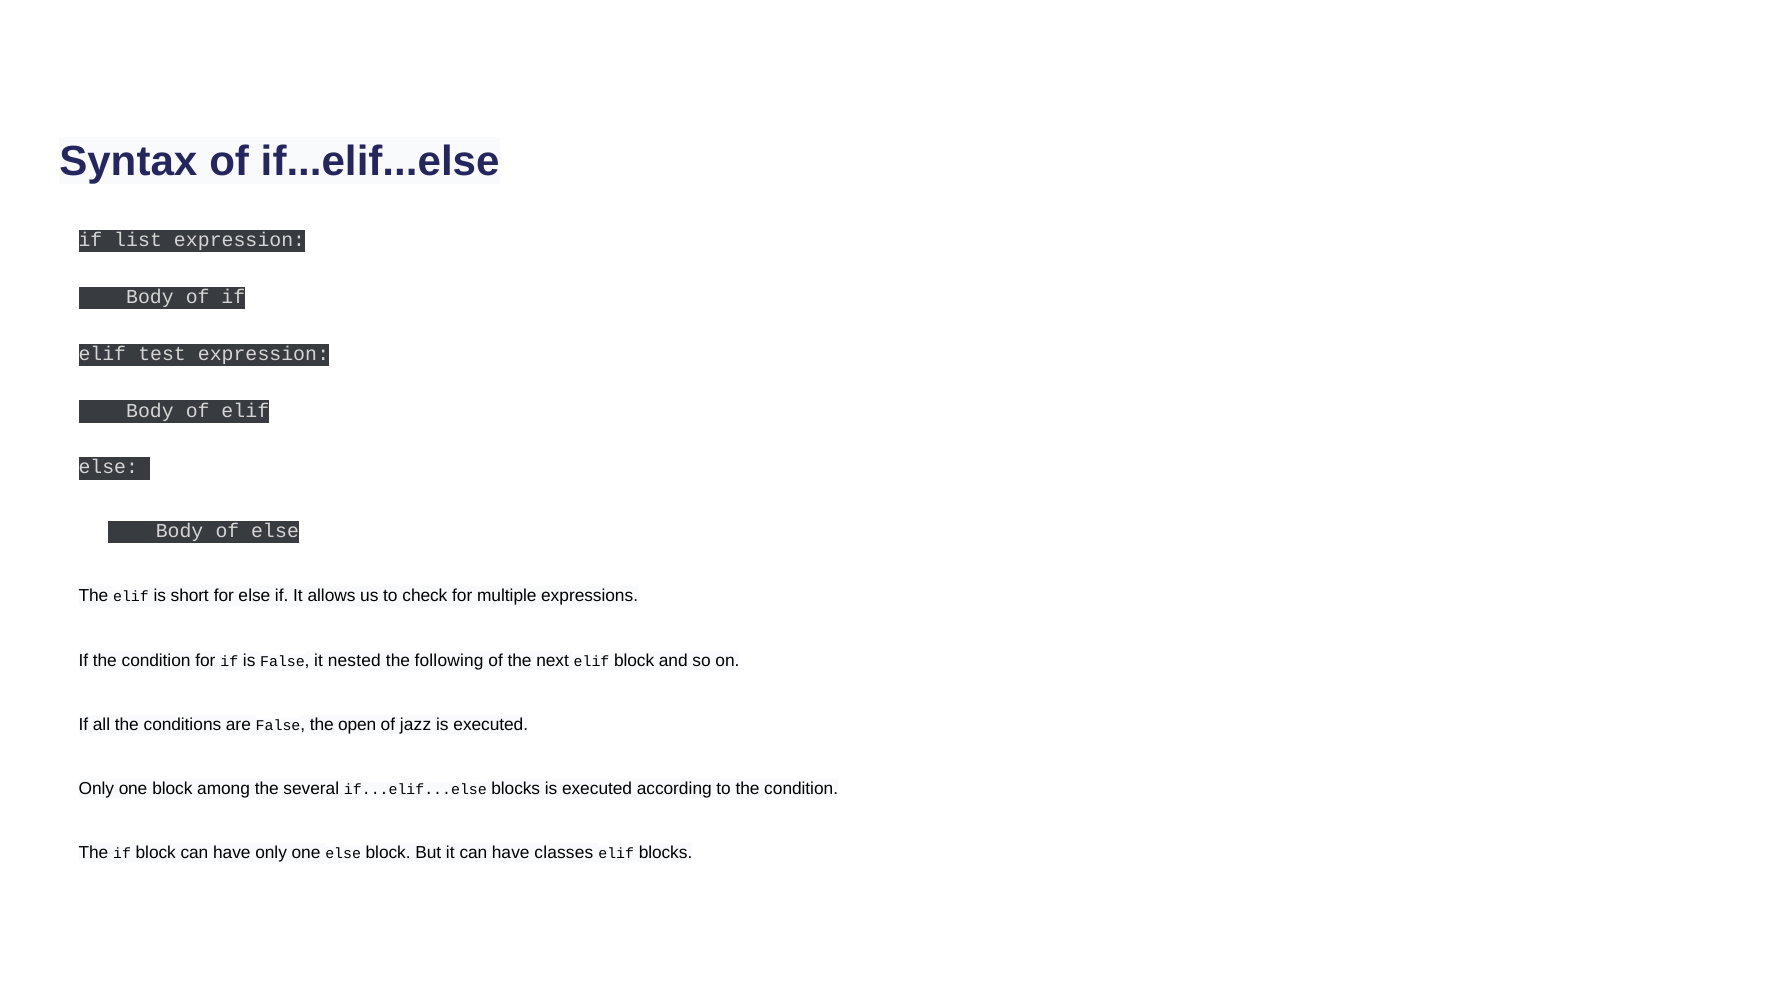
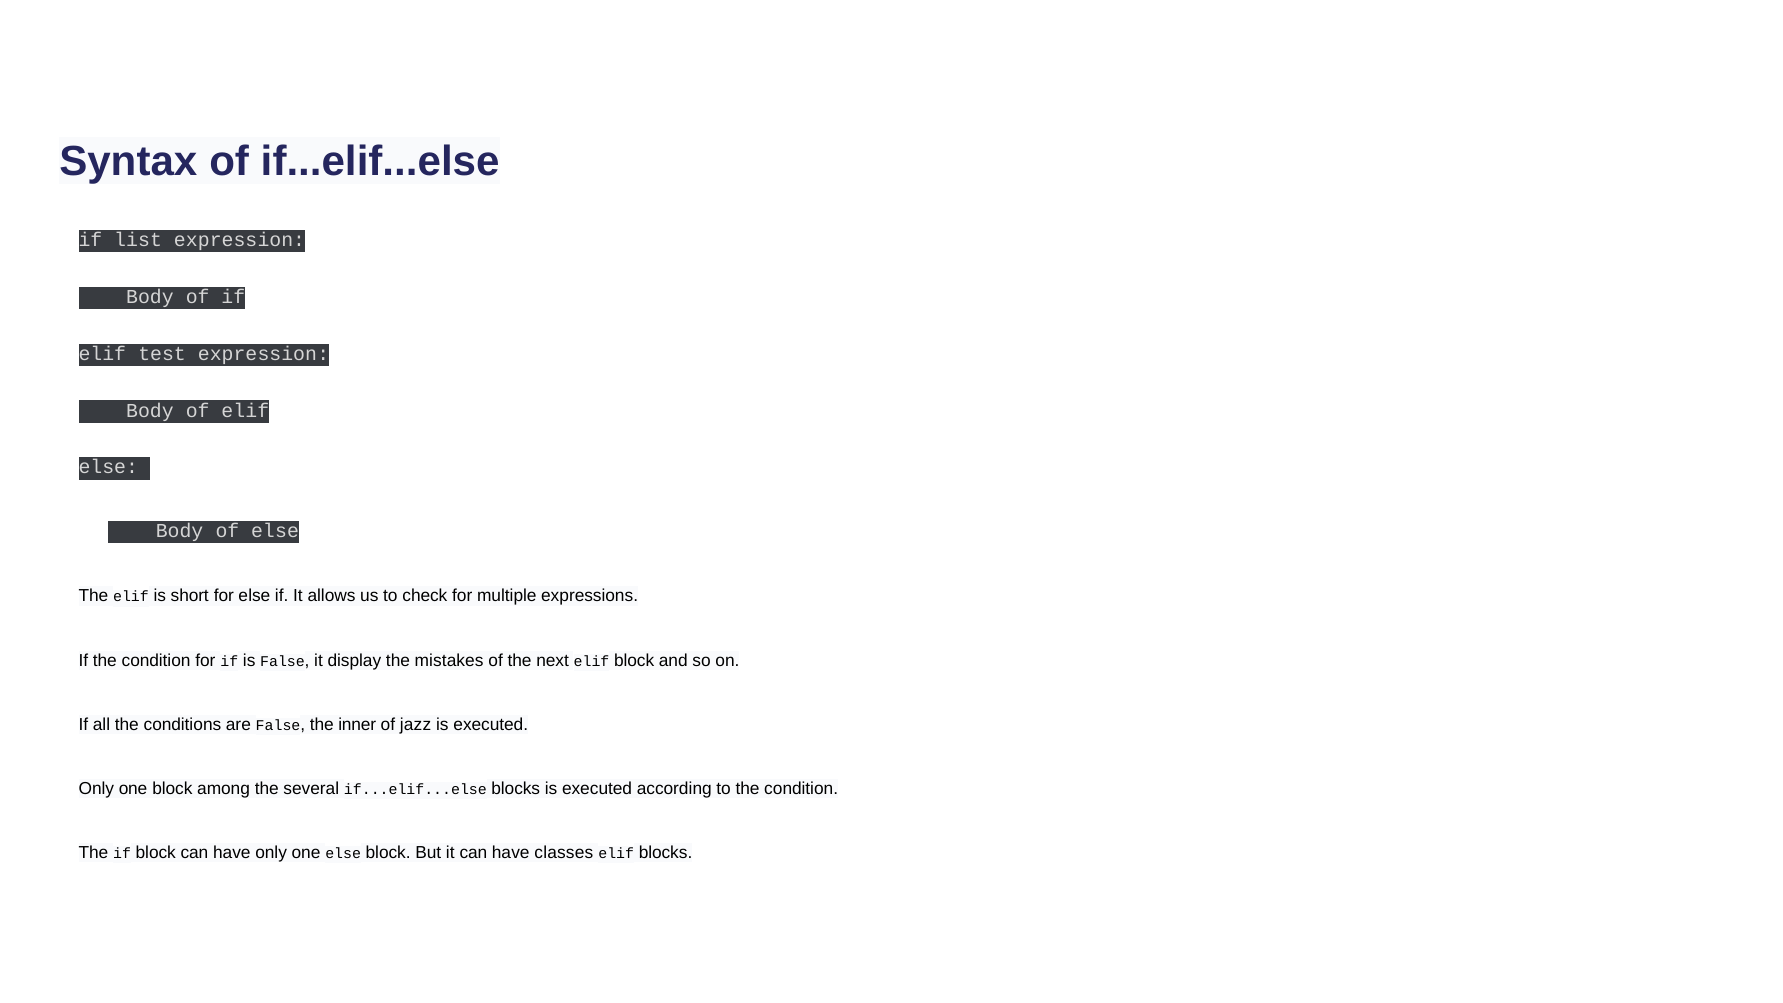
nested: nested -> display
following: following -> mistakes
open: open -> inner
